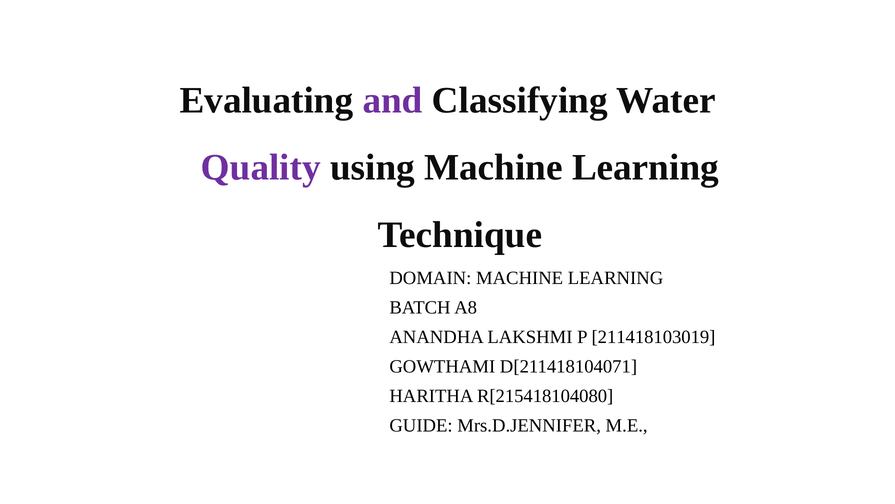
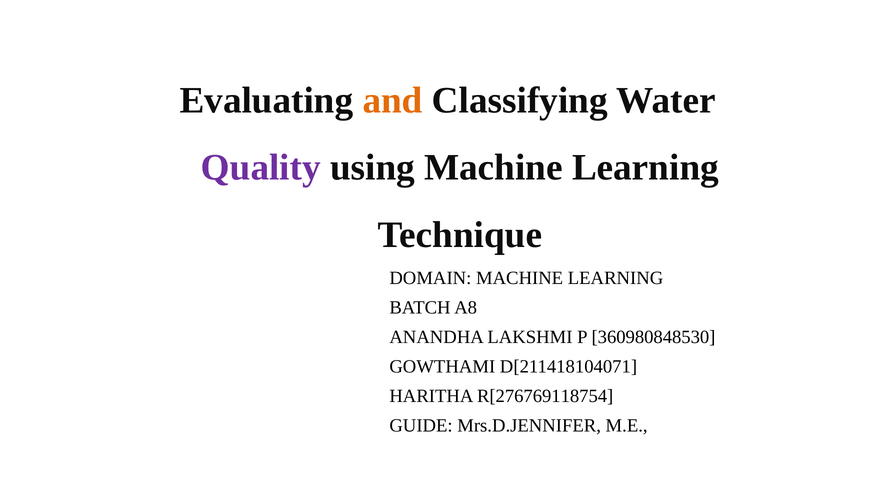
and colour: purple -> orange
211418103019: 211418103019 -> 360980848530
R[215418104080: R[215418104080 -> R[276769118754
